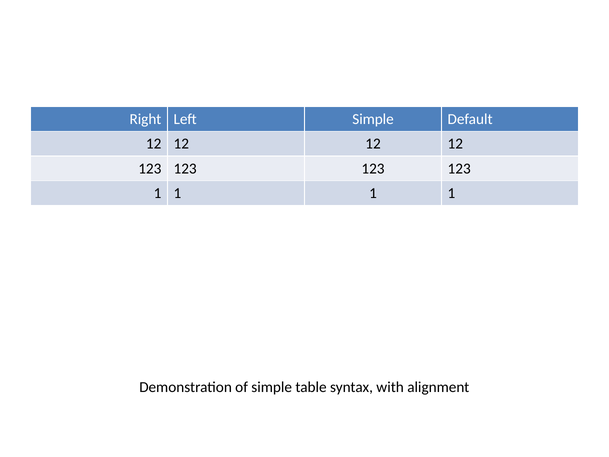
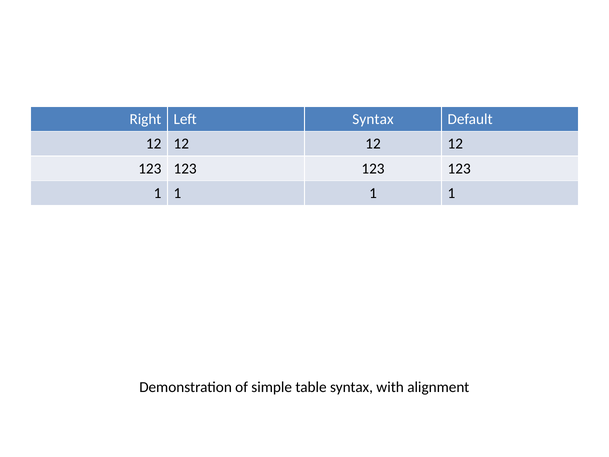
Left Simple: Simple -> Syntax
